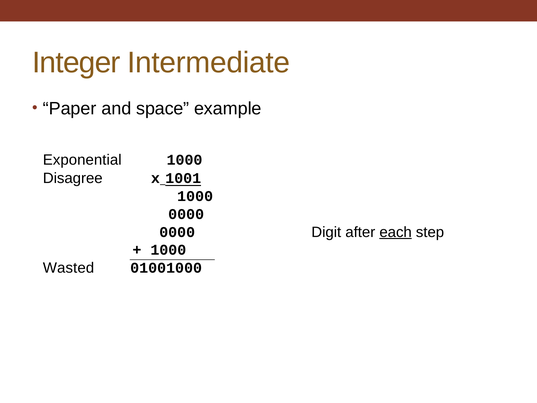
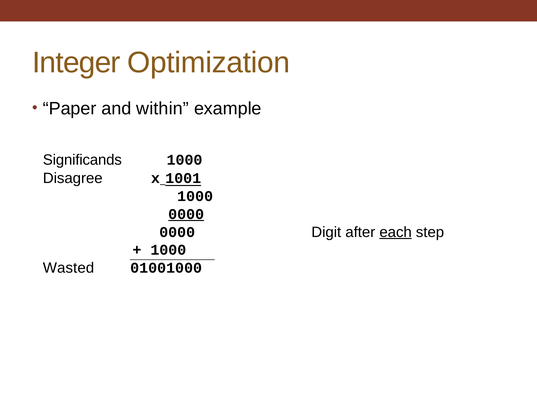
Intermediate: Intermediate -> Optimization
space: space -> within
Exponential: Exponential -> Significands
0000 at (186, 214) underline: none -> present
